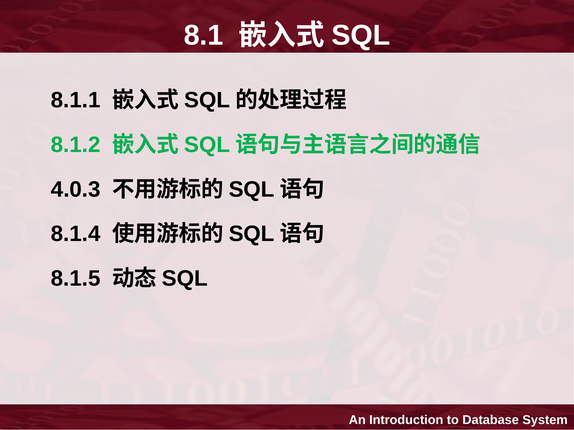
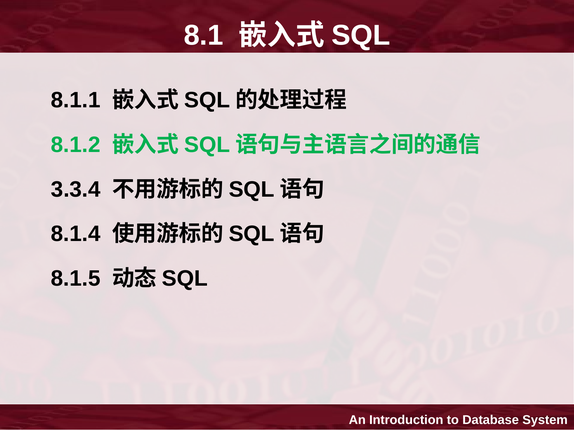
4.0.3: 4.0.3 -> 3.3.4
